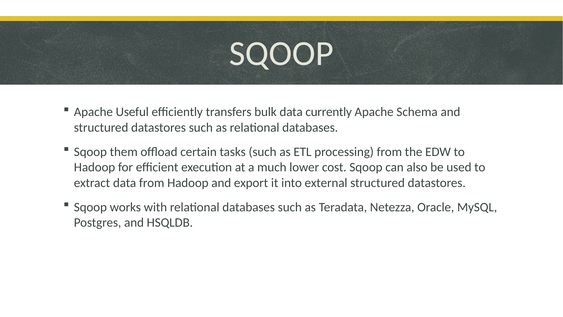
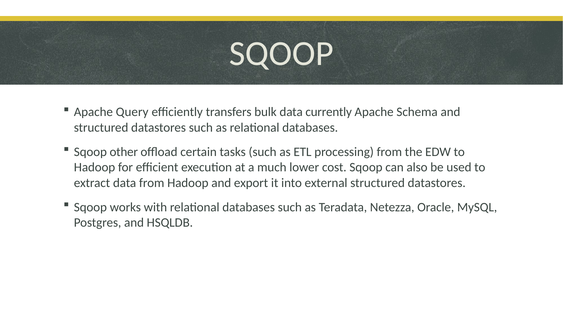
Useful: Useful -> Query
them: them -> other
